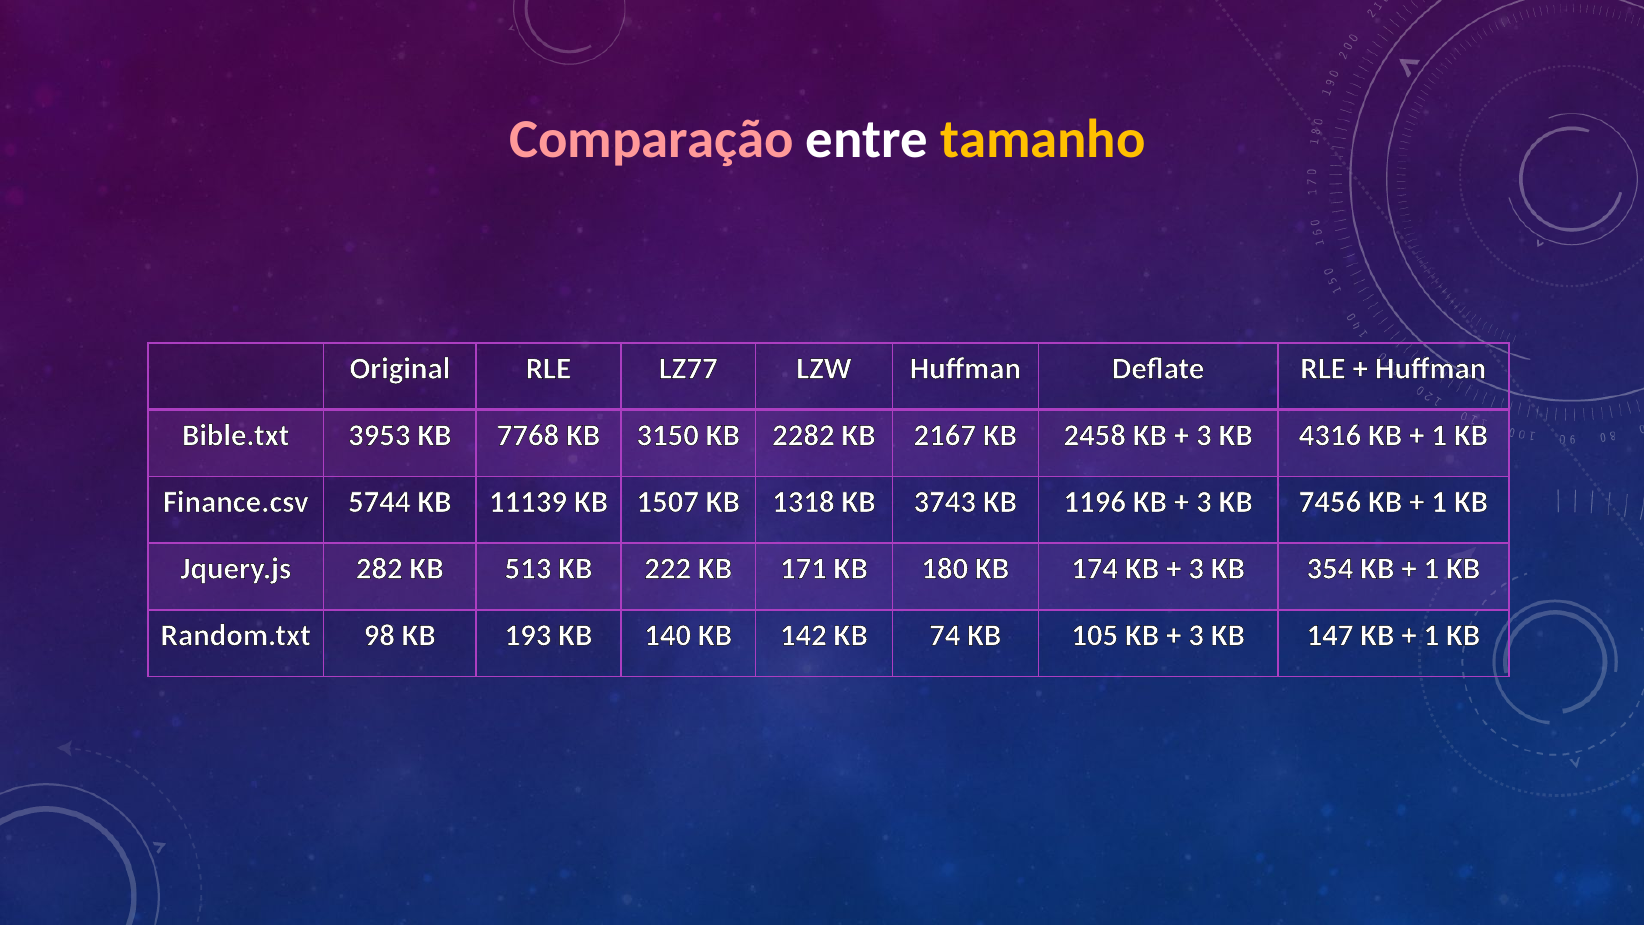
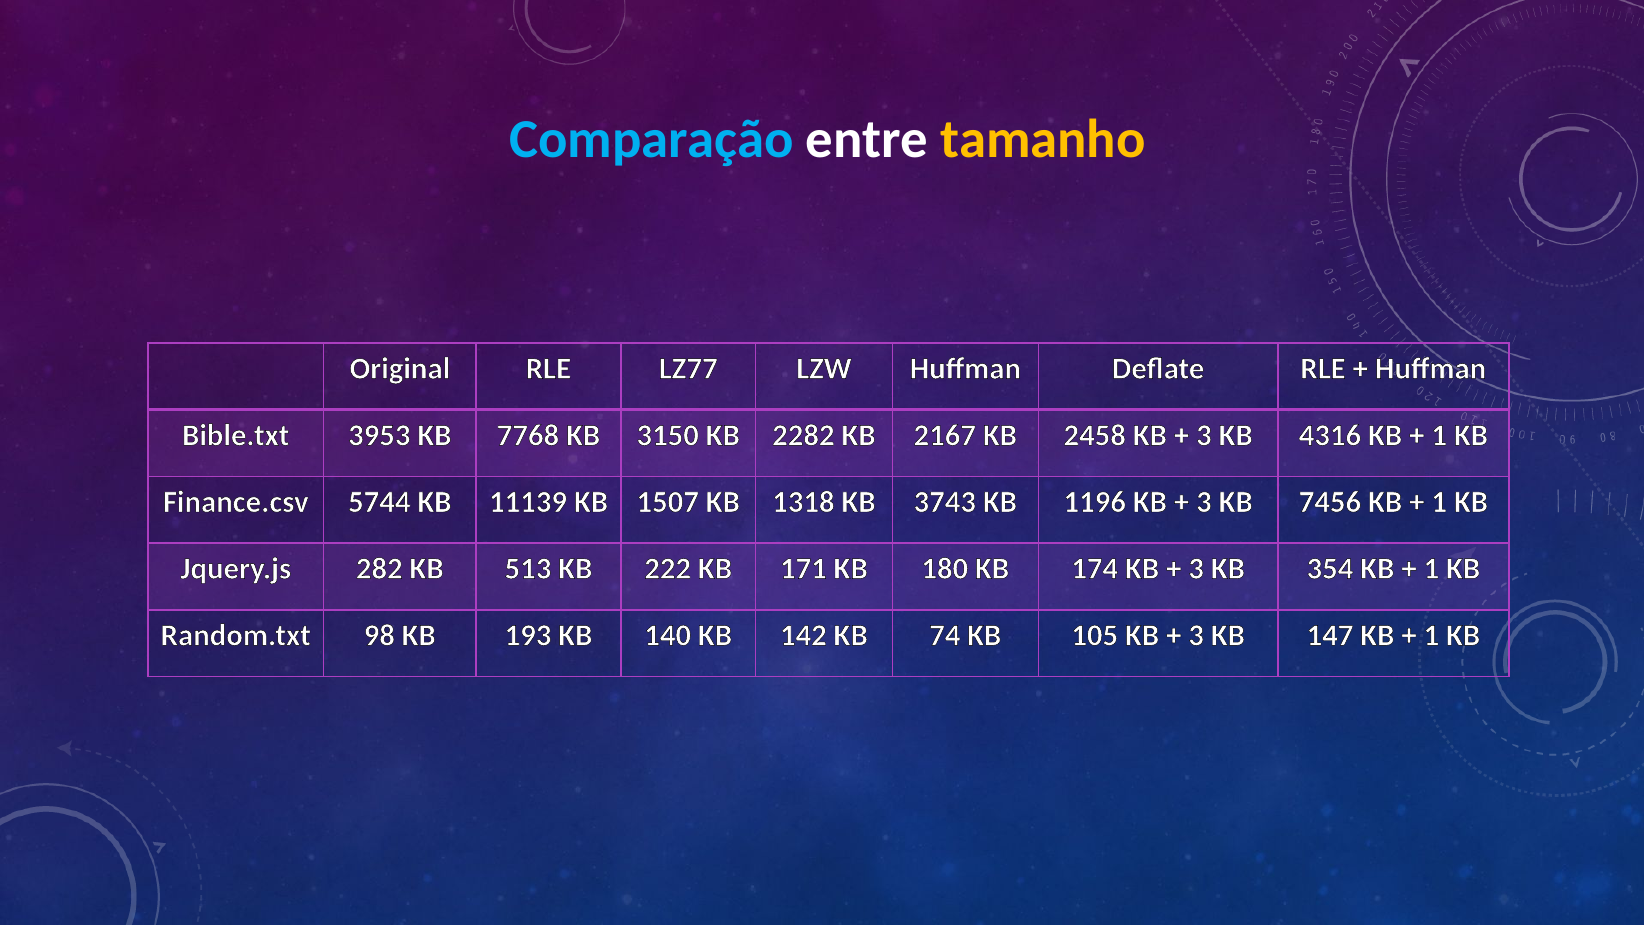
Comparação colour: pink -> light blue
